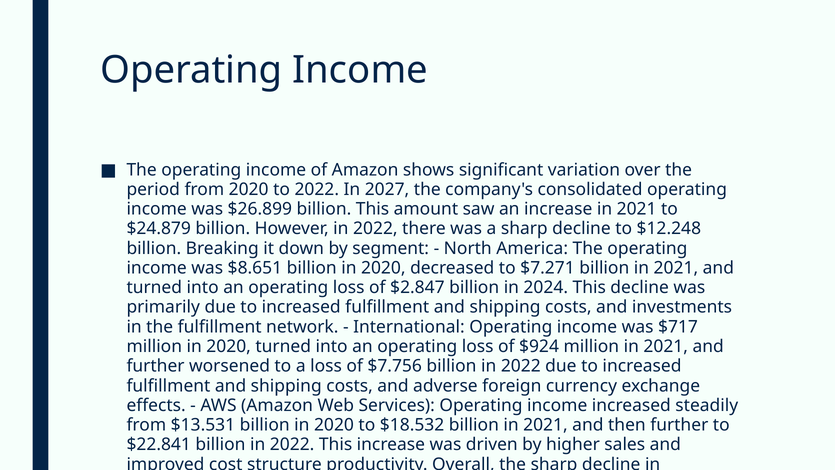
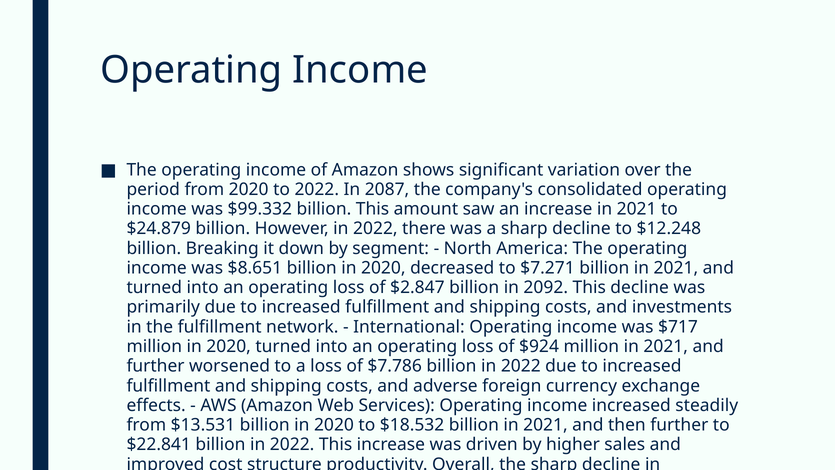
2027: 2027 -> 2087
$26.899: $26.899 -> $99.332
2024: 2024 -> 2092
$7.756: $7.756 -> $7.786
